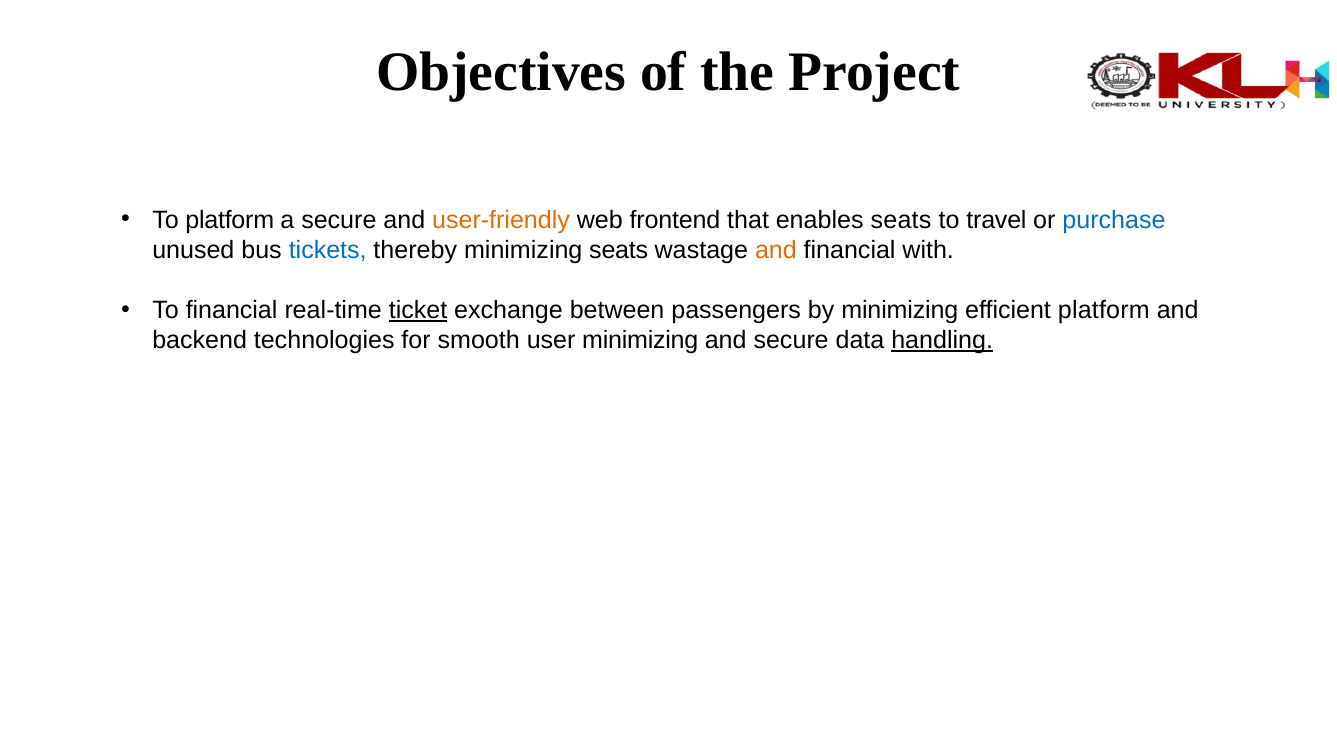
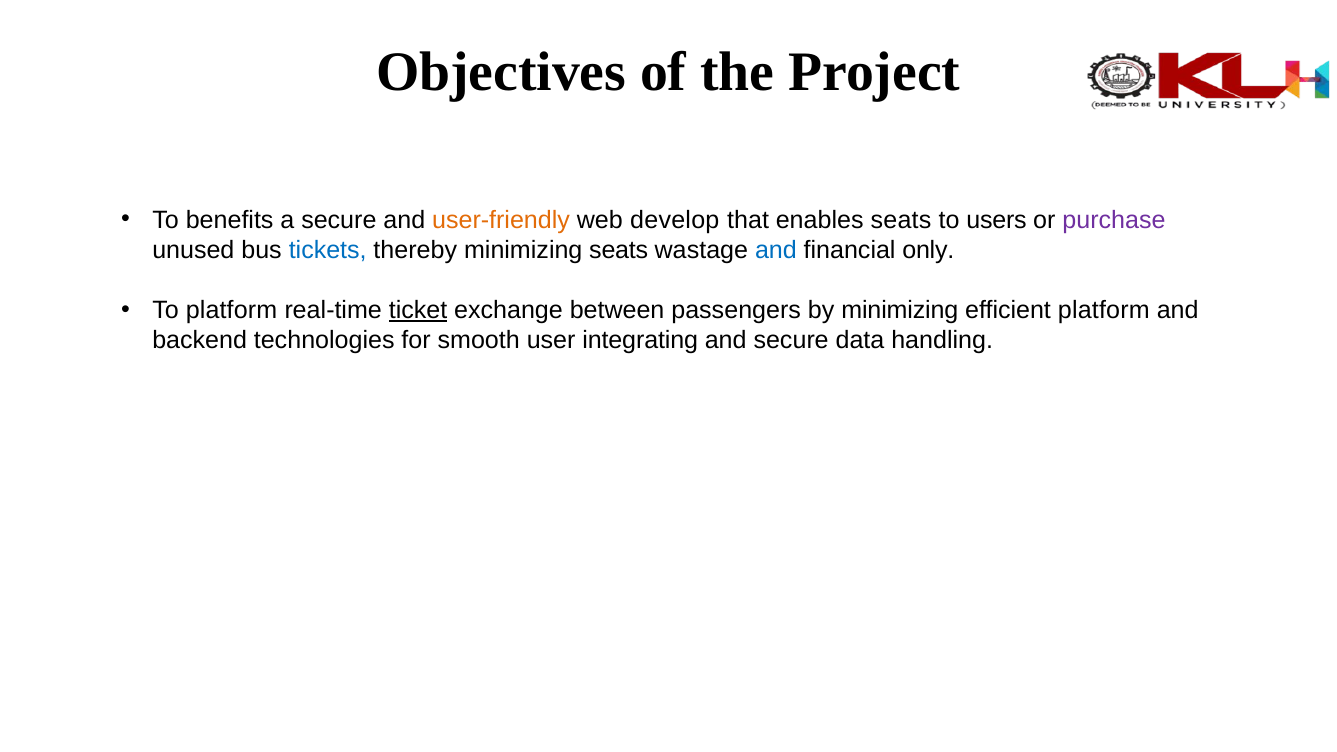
To platform: platform -> benefits
frontend: frontend -> develop
travel: travel -> users
purchase colour: blue -> purple
and at (776, 250) colour: orange -> blue
with: with -> only
To financial: financial -> platform
user minimizing: minimizing -> integrating
handling underline: present -> none
